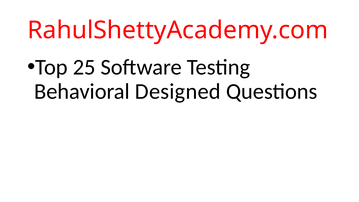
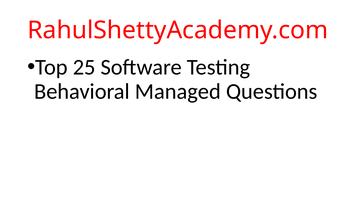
Designed: Designed -> Managed
